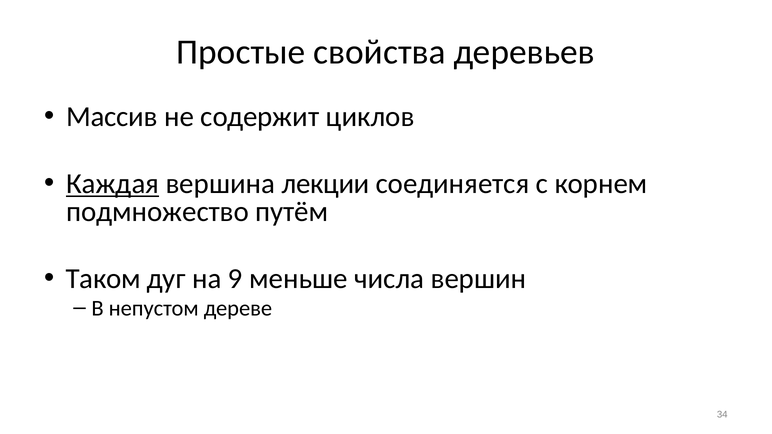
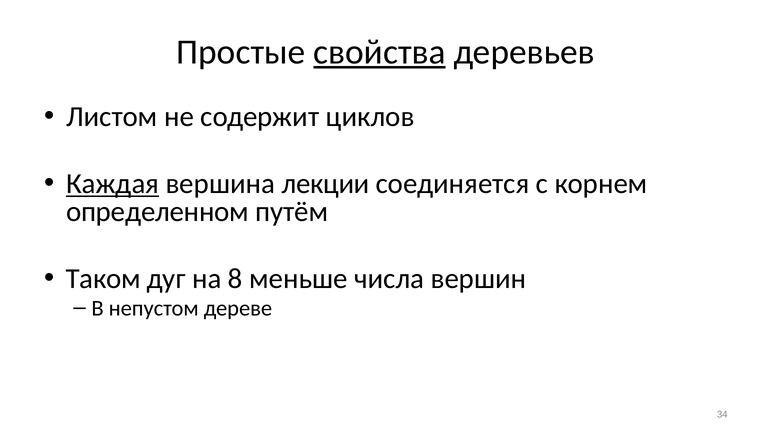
свойства underline: none -> present
Массив: Массив -> Листом
подмножество: подмножество -> определенном
9: 9 -> 8
